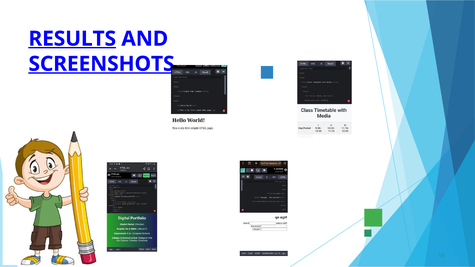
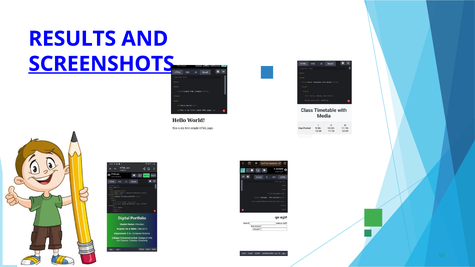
RESULTS underline: present -> none
